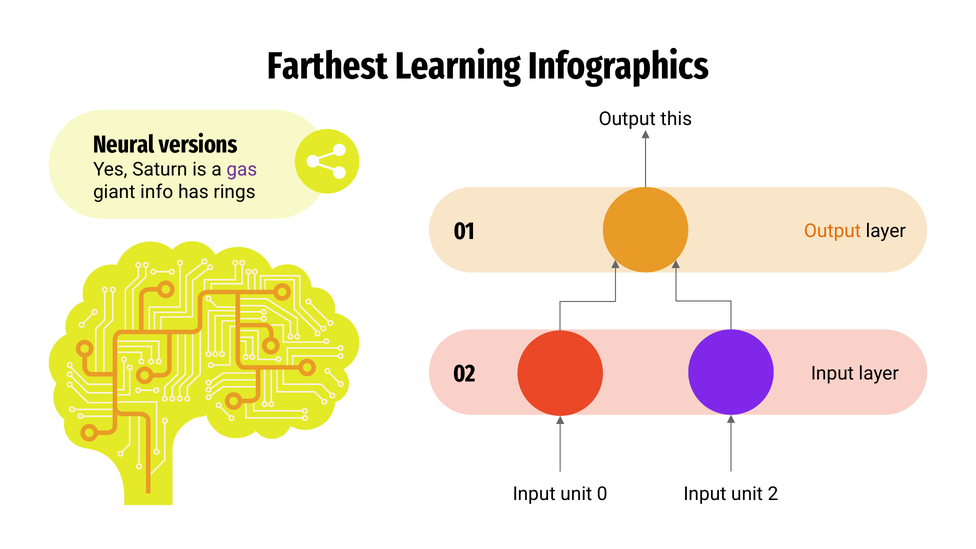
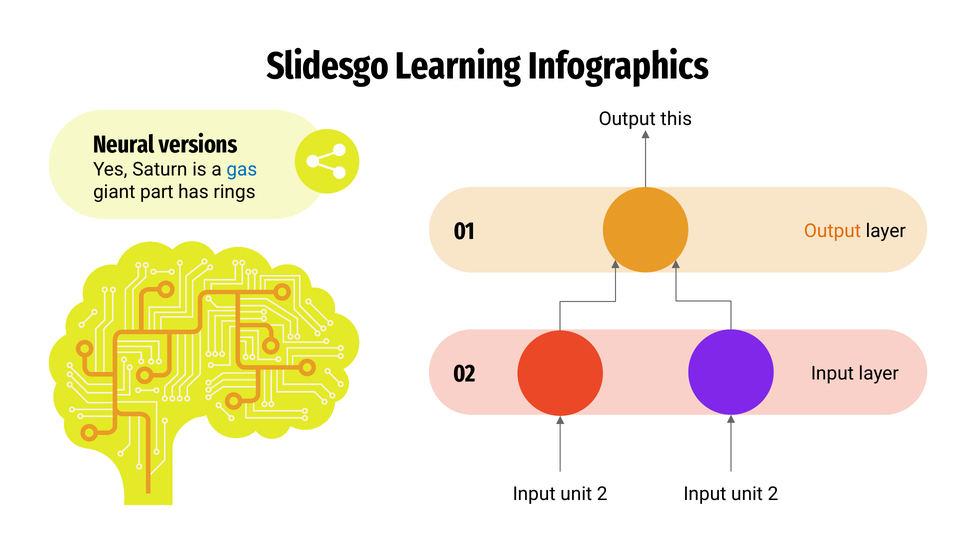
Farthest: Farthest -> Slidesgo
gas colour: purple -> blue
info: info -> part
0 at (602, 494): 0 -> 2
